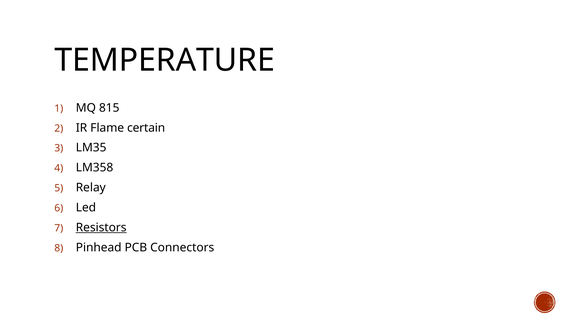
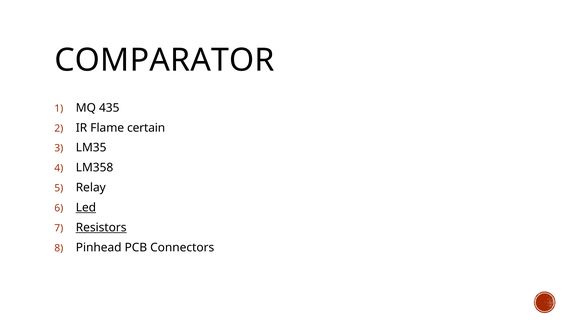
TEMPERATURE: TEMPERATURE -> COMPARATOR
815: 815 -> 435
Led underline: none -> present
